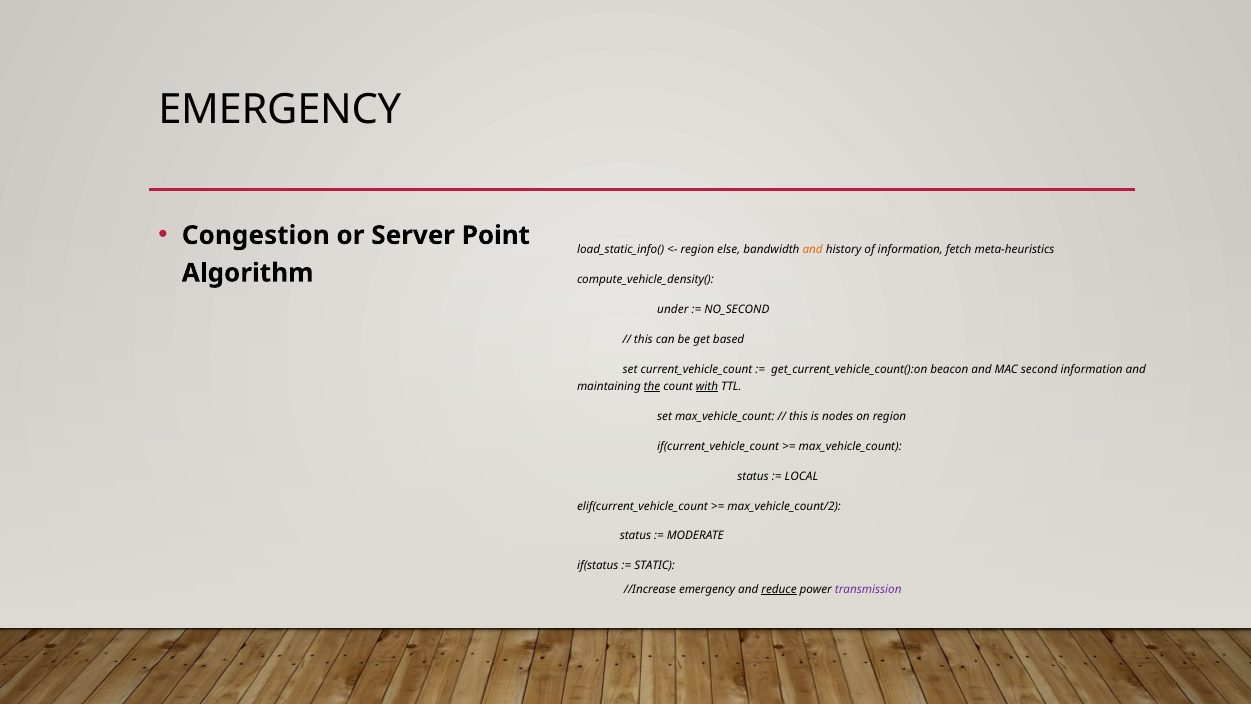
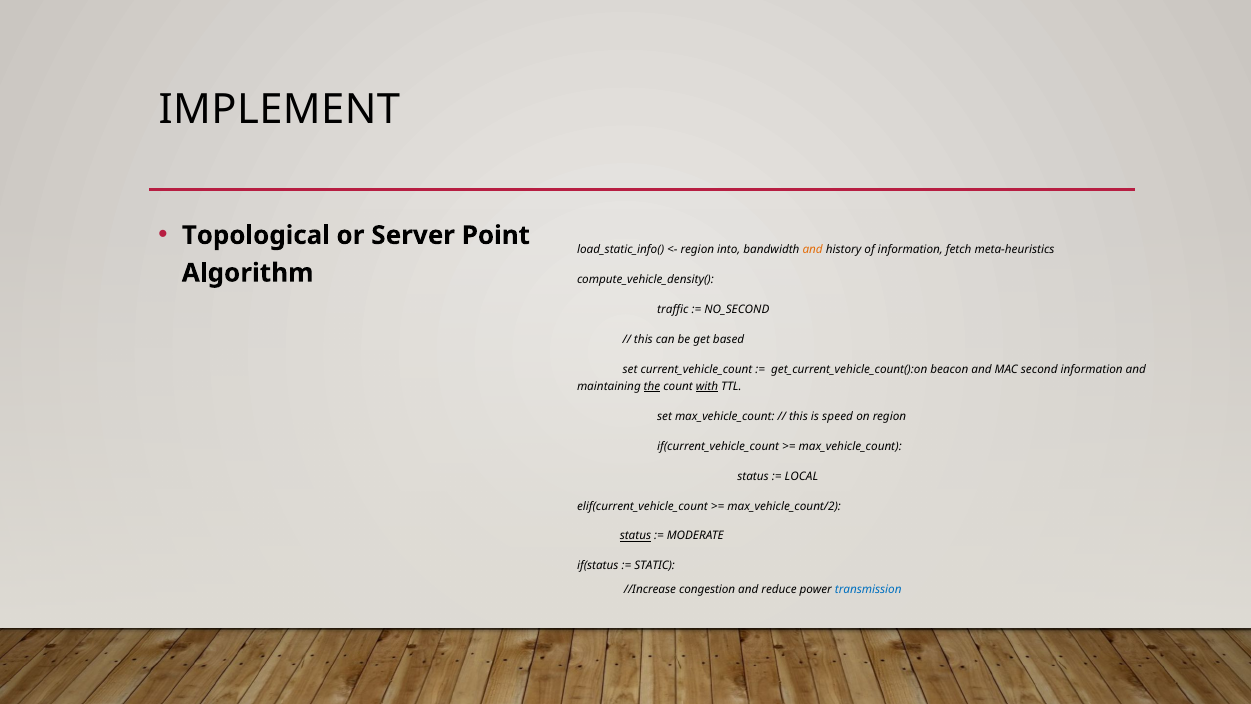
EMERGENCY at (280, 110): EMERGENCY -> IMPLEMENT
Congestion: Congestion -> Topological
else: else -> into
under: under -> traffic
nodes: nodes -> speed
status at (635, 536) underline: none -> present
//Increase emergency: emergency -> congestion
reduce underline: present -> none
transmission colour: purple -> blue
